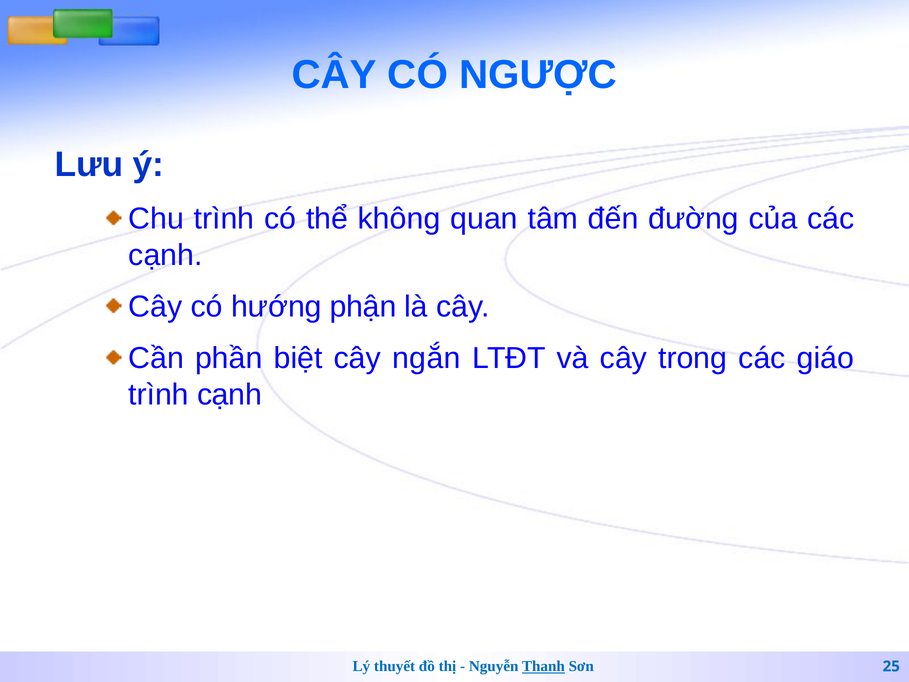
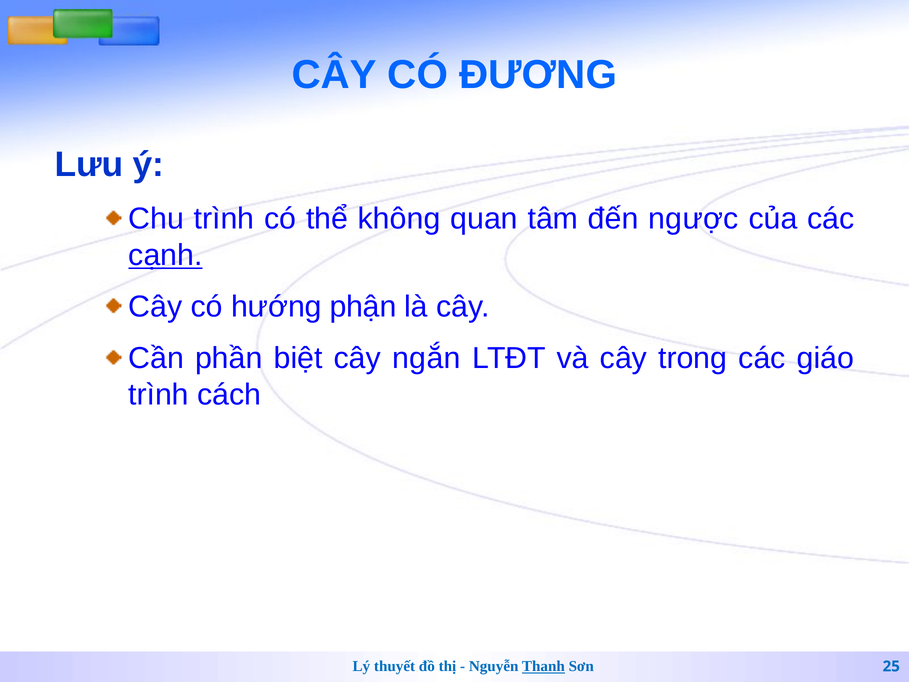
NGƯỢC: NGƯỢC -> ĐƯƠNG
đường: đường -> ngược
cạnh at (165, 255) underline: none -> present
trình cạnh: cạnh -> cách
